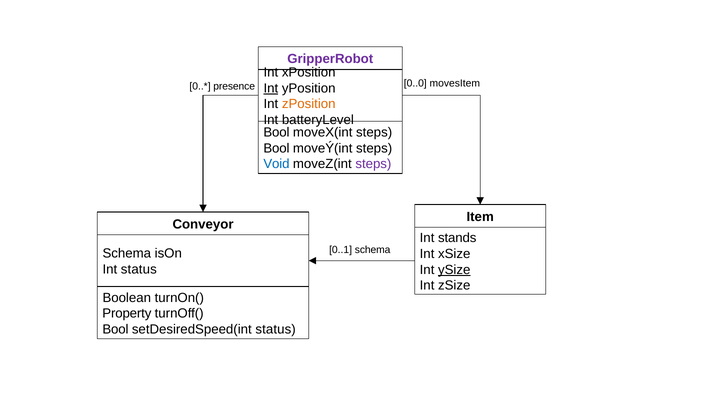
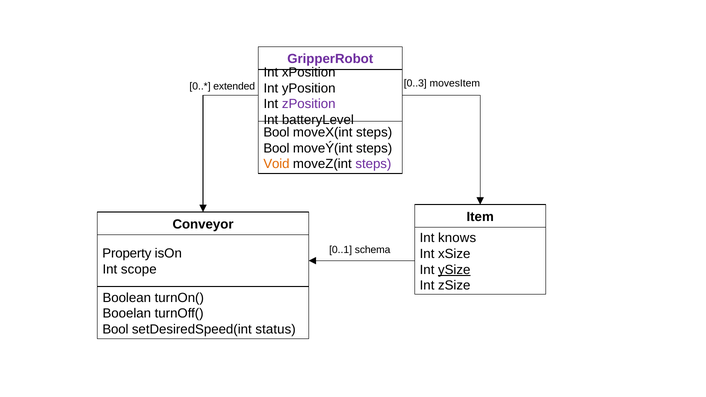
0..0: 0..0 -> 0..3
presence: presence -> extended
Int at (271, 88) underline: present -> none
zPosition colour: orange -> purple
Void colour: blue -> orange
stands: stands -> knows
Schema at (127, 254): Schema -> Property
Int status: status -> scope
Property: Property -> Booelan
